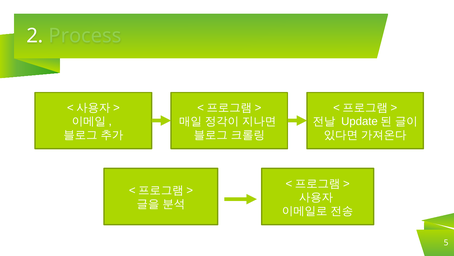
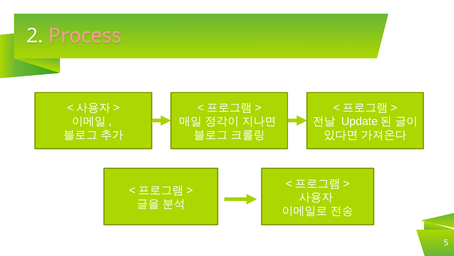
Process colour: light green -> pink
